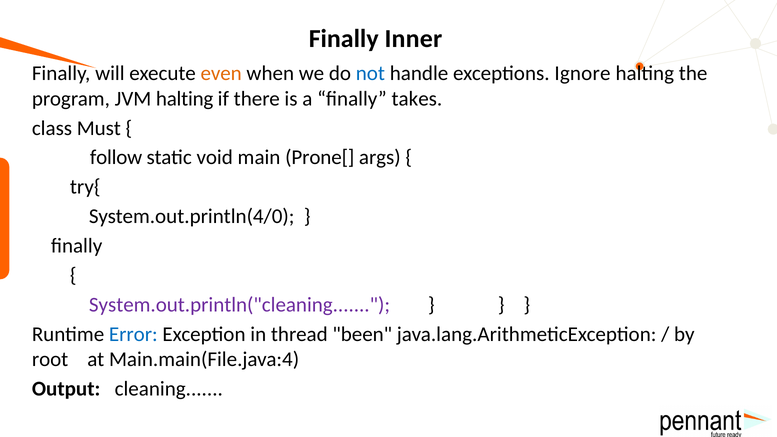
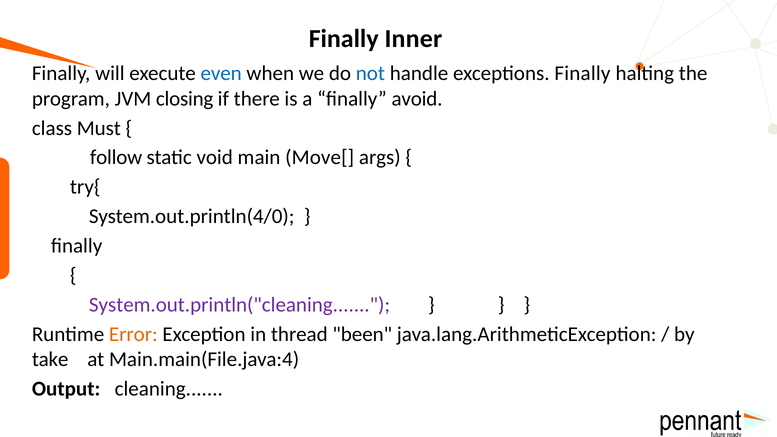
even colour: orange -> blue
exceptions Ignore: Ignore -> Finally
JVM halting: halting -> closing
takes: takes -> avoid
Prone[: Prone[ -> Move[
Error colour: blue -> orange
root: root -> take
